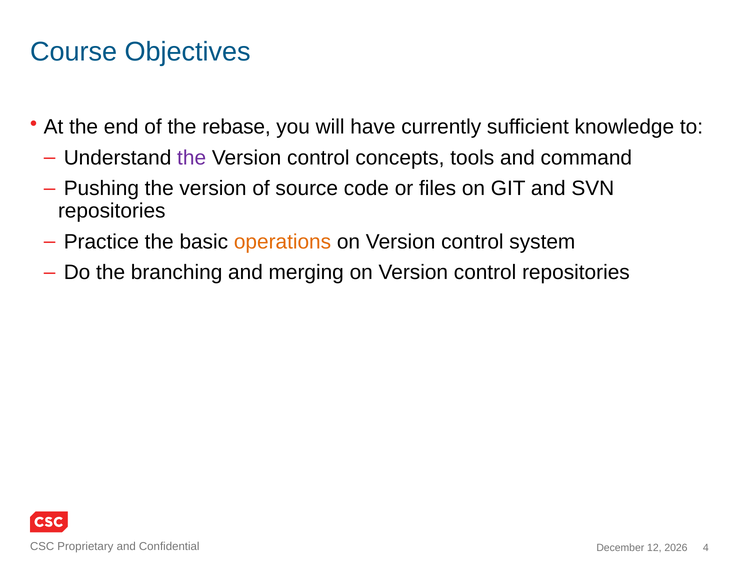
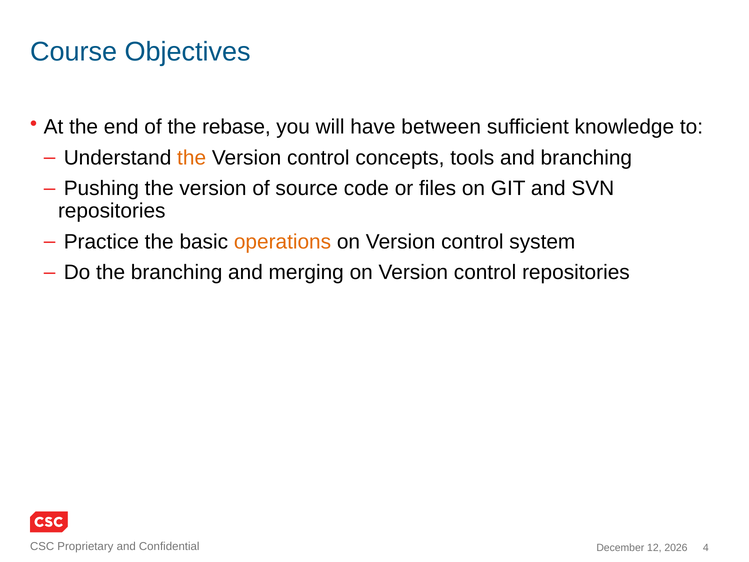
currently: currently -> between
the at (192, 158) colour: purple -> orange
and command: command -> branching
